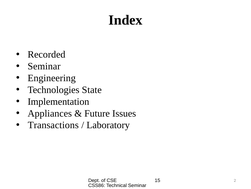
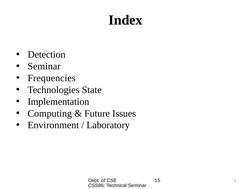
Recorded: Recorded -> Detection
Engineering: Engineering -> Frequencies
Appliances: Appliances -> Computing
Transactions: Transactions -> Environment
